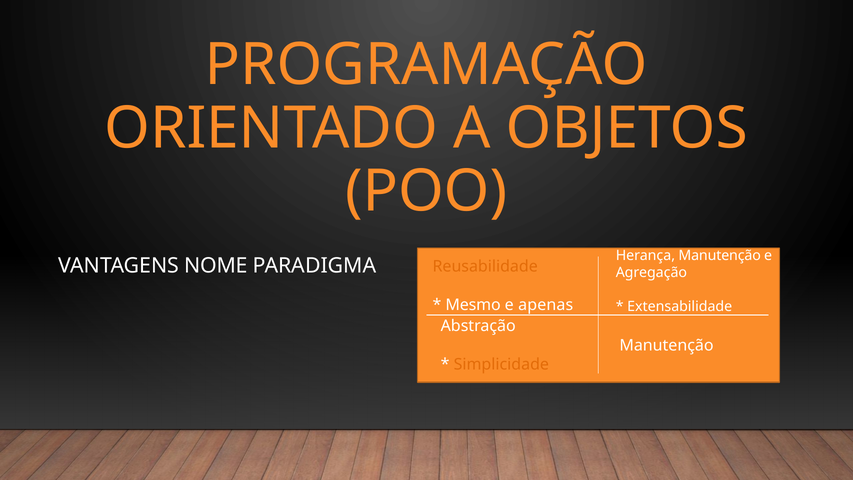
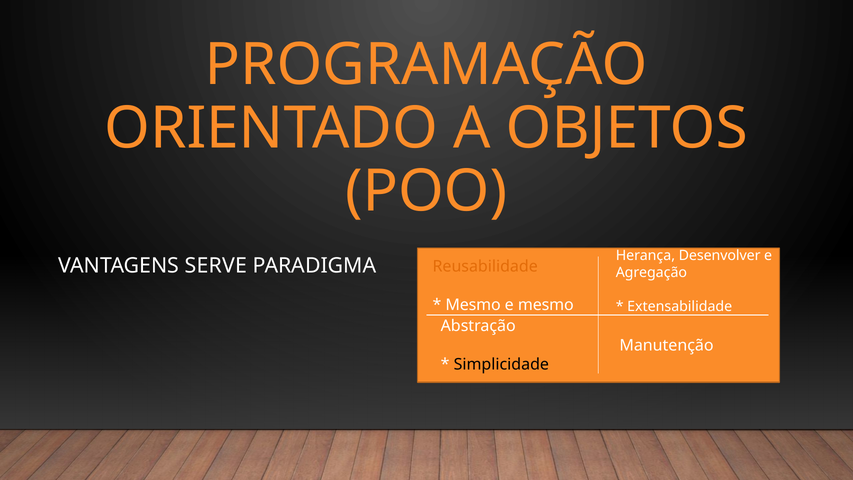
Herança Manutenção: Manutenção -> Desenvolver
NOME: NOME -> SERVE
e apenas: apenas -> mesmo
Simplicidade colour: orange -> black
